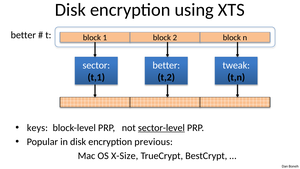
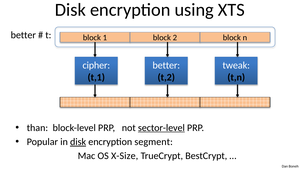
sector: sector -> cipher
keys: keys -> than
disk at (78, 142) underline: none -> present
previous: previous -> segment
